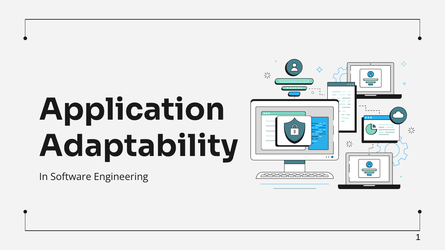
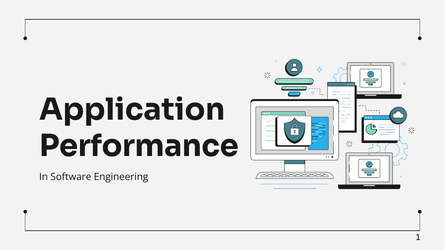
Adaptability: Adaptability -> Performance
